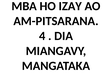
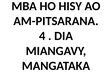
IZAY: IZAY -> HISY
